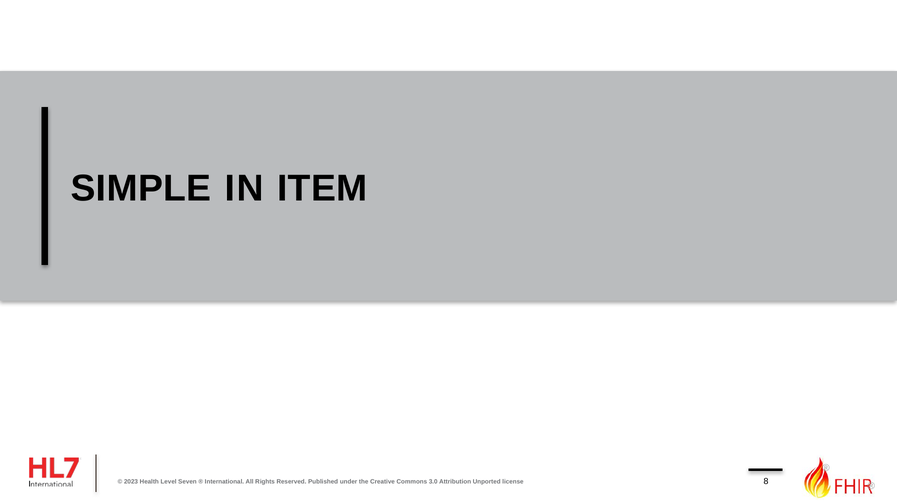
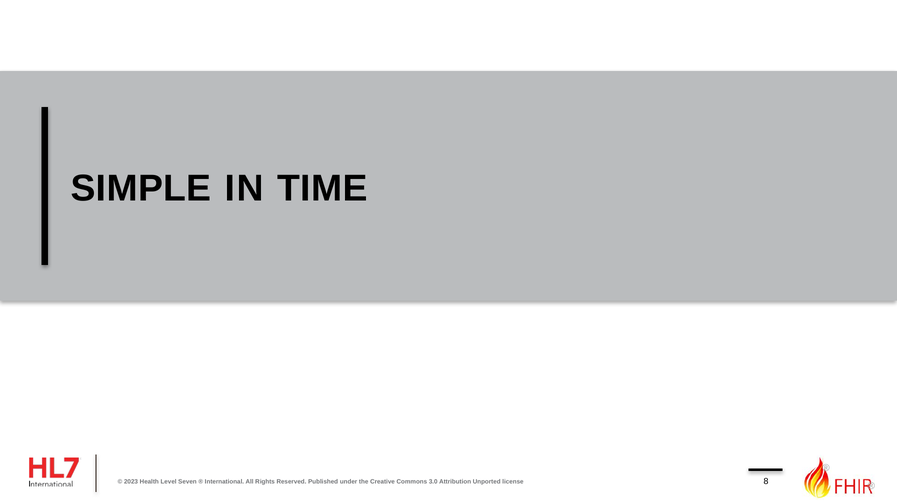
ITEM: ITEM -> TIME
